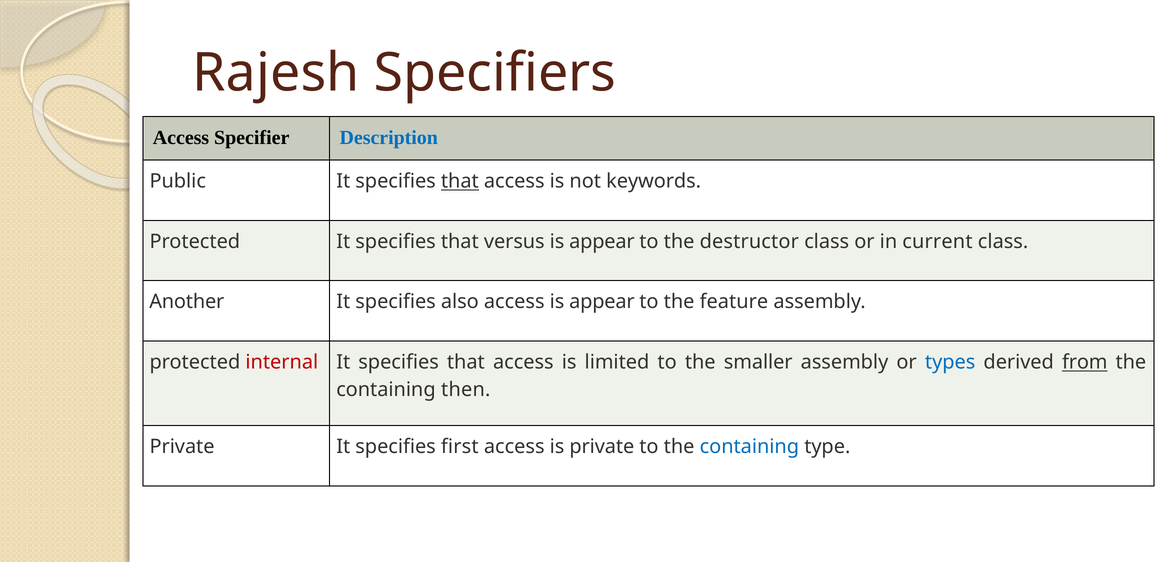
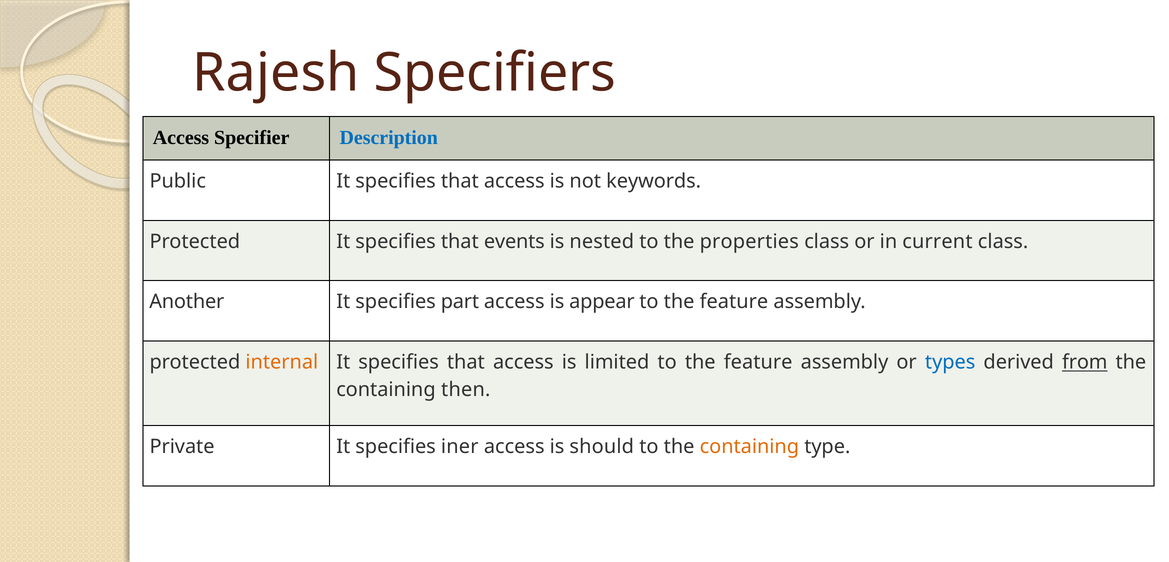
that at (460, 181) underline: present -> none
versus: versus -> events
appear at (602, 242): appear -> nested
destructor: destructor -> properties
also: also -> part
internal colour: red -> orange
limited to the smaller: smaller -> feature
first: first -> iner
is private: private -> should
containing at (749, 447) colour: blue -> orange
